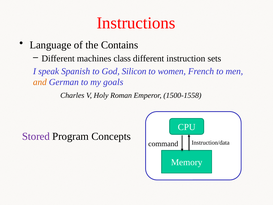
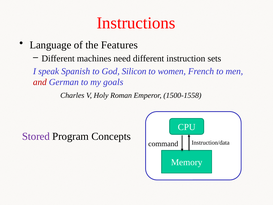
Contains: Contains -> Features
class: class -> need
and colour: orange -> red
